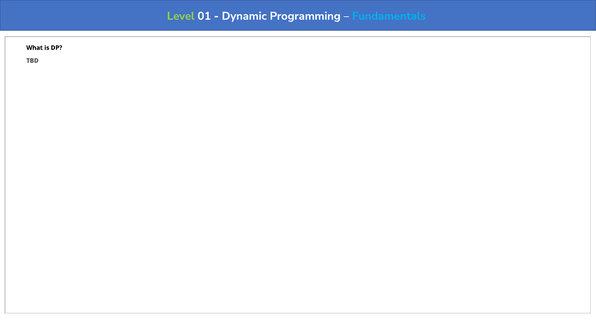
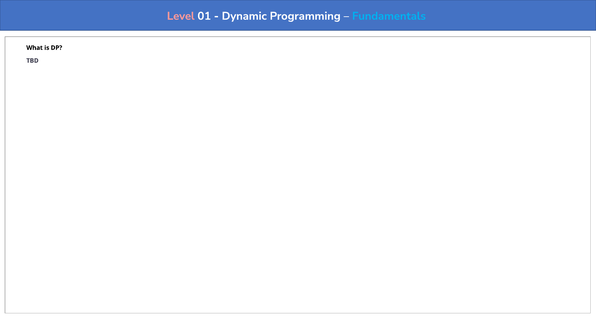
Level colour: light green -> pink
